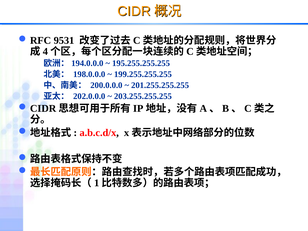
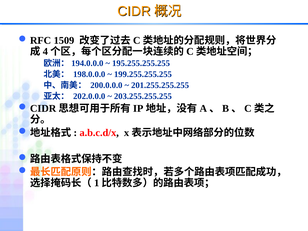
9531: 9531 -> 1509
